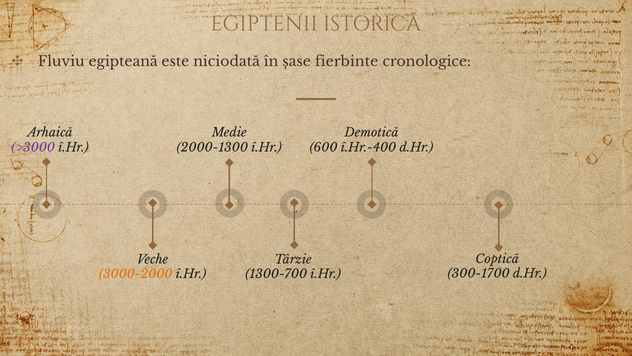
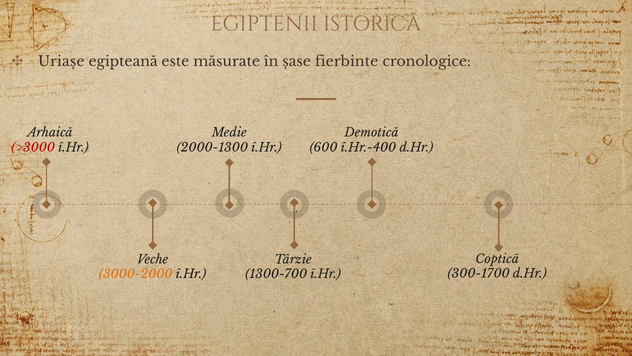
Fluviu: Fluviu -> Uriașe
niciodată: niciodată -> măsurate
>3000 colour: purple -> red
